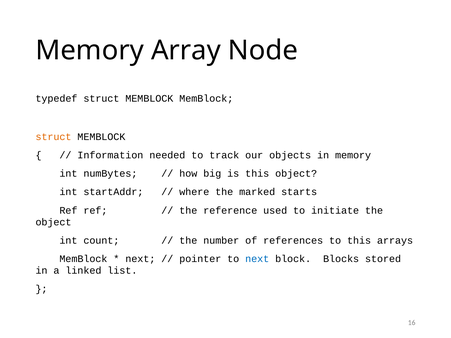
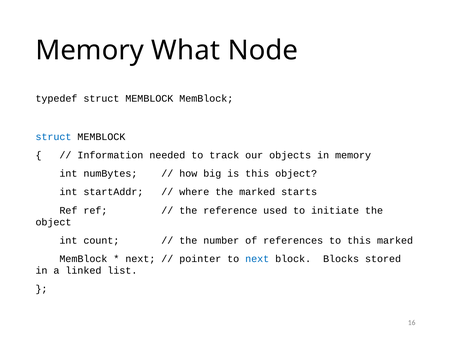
Array: Array -> What
struct at (53, 137) colour: orange -> blue
this arrays: arrays -> marked
